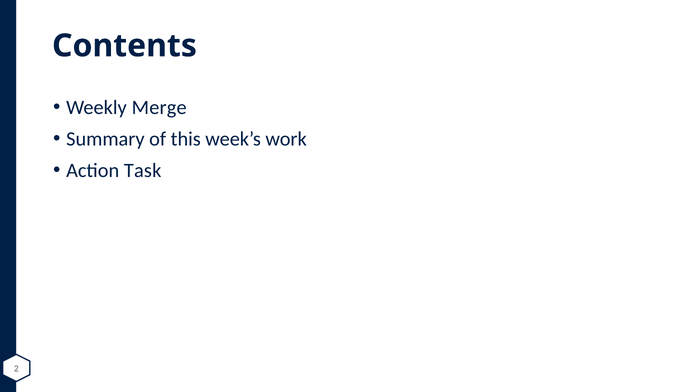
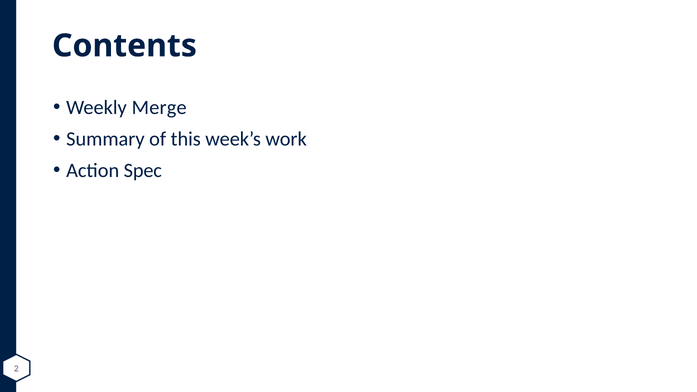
Task: Task -> Spec
